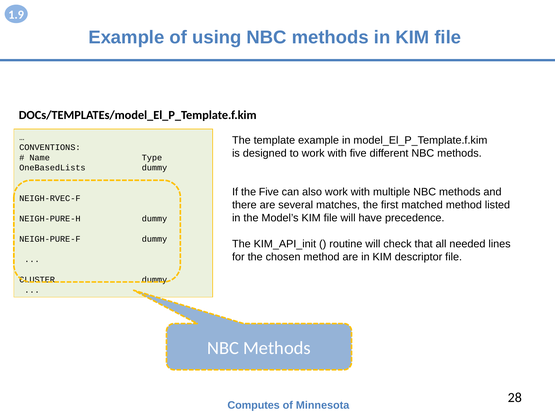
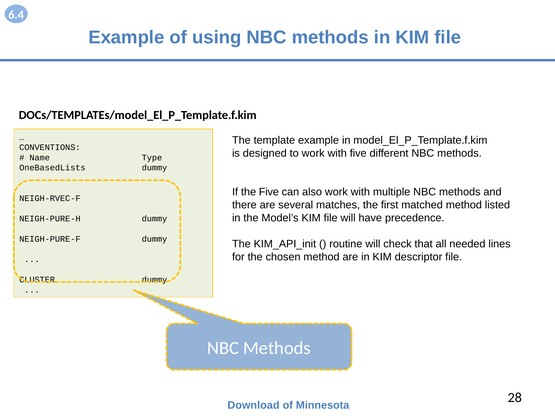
1.9: 1.9 -> 6.4
Computes: Computes -> Download
